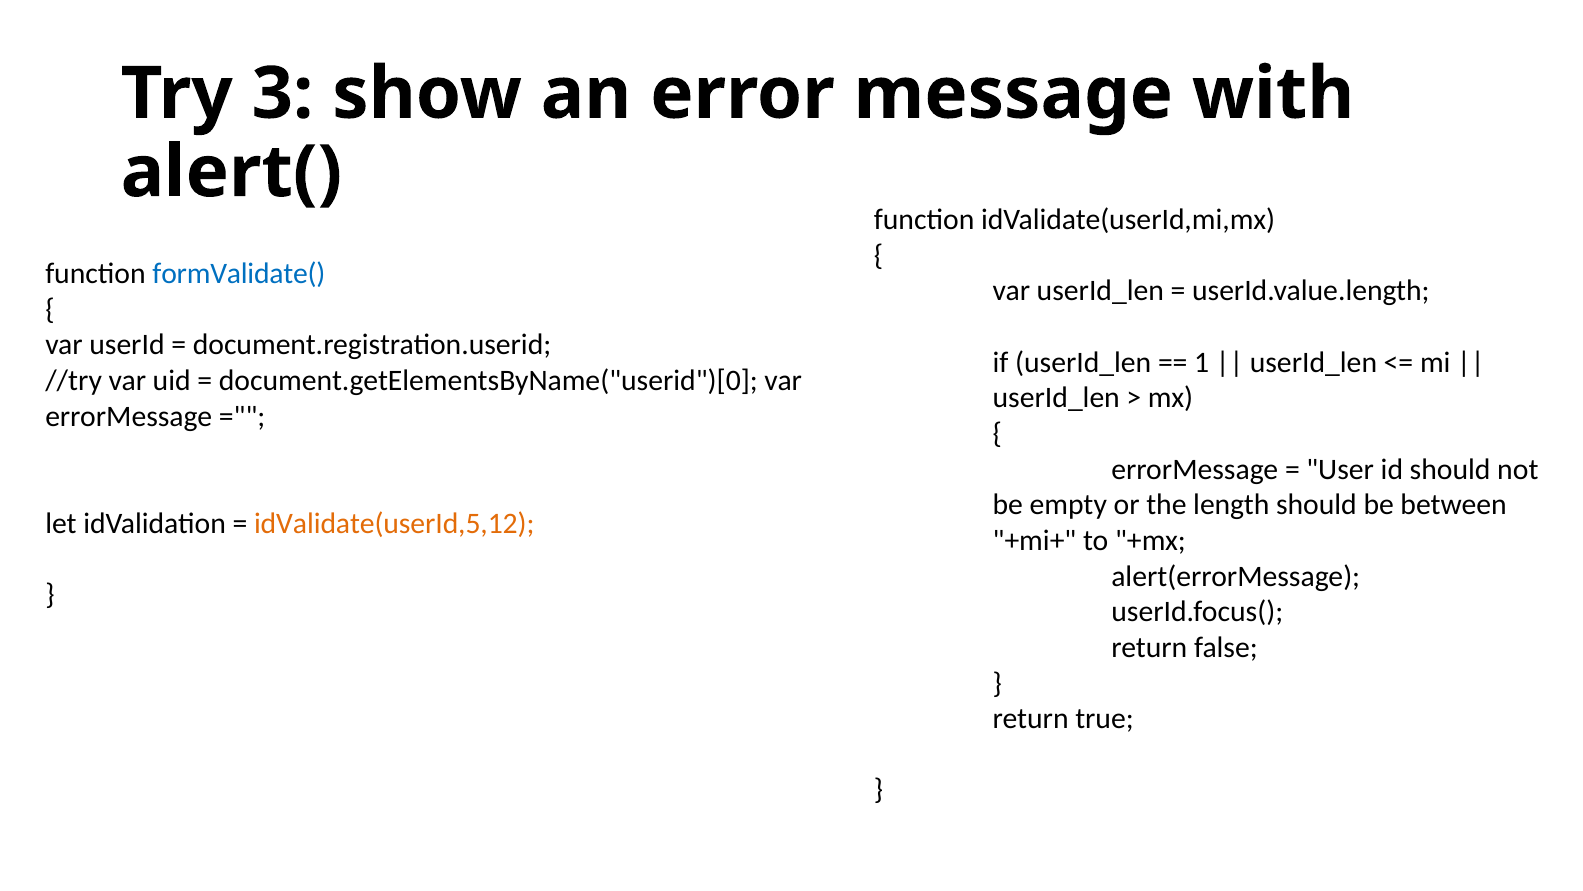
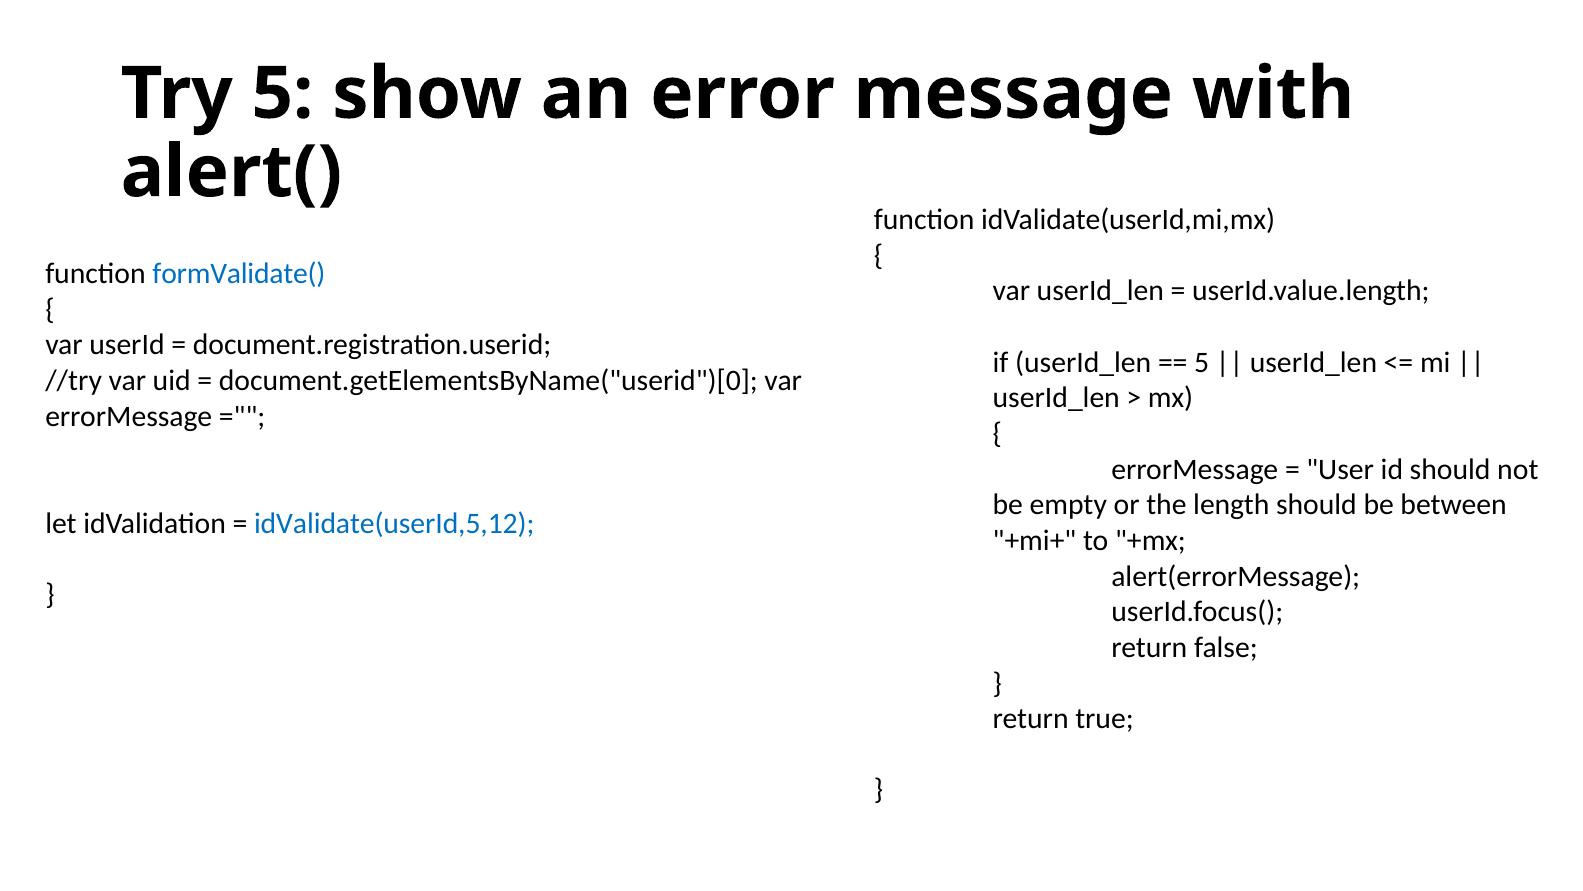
Try 3: 3 -> 5
1 at (1202, 362): 1 -> 5
idValidate(userId,5,12 colour: orange -> blue
